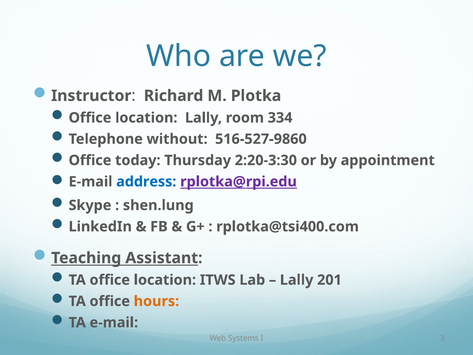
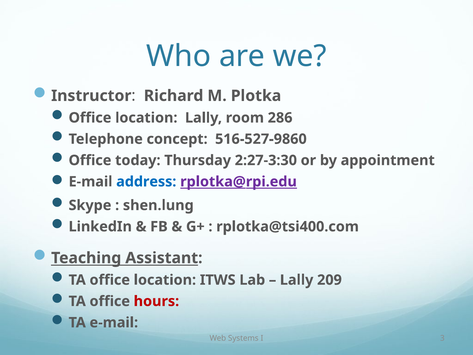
334: 334 -> 286
without: without -> concept
2:20-3:30: 2:20-3:30 -> 2:27-3:30
201: 201 -> 209
hours colour: orange -> red
